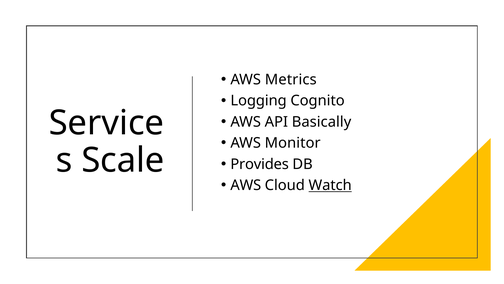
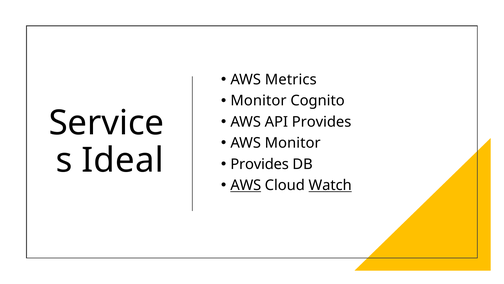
Logging at (259, 101): Logging -> Monitor
API Basically: Basically -> Provides
Scale: Scale -> Ideal
AWS at (246, 185) underline: none -> present
